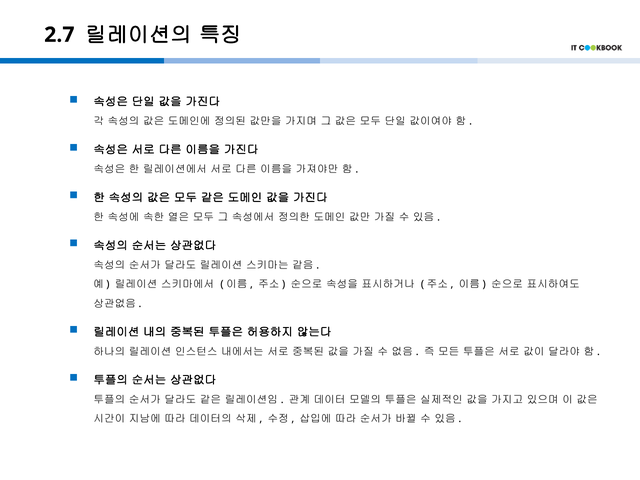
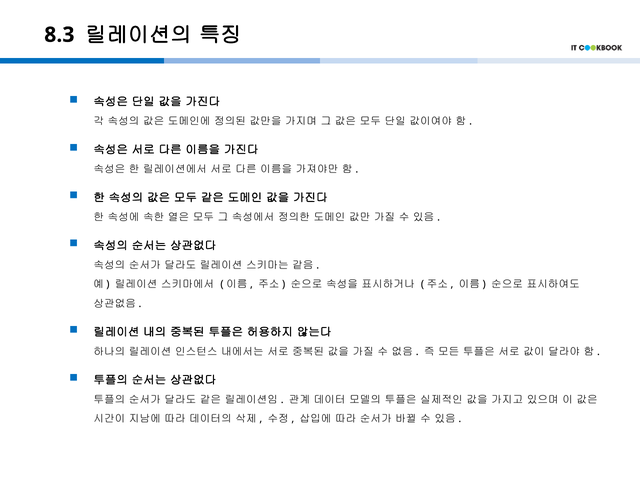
2.7: 2.7 -> 8.3
